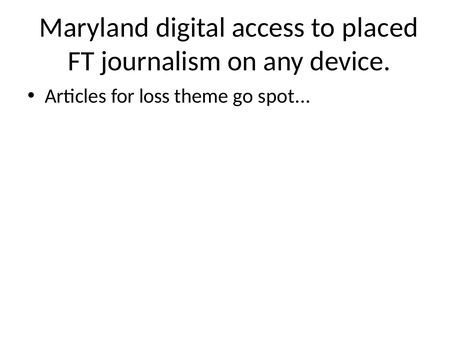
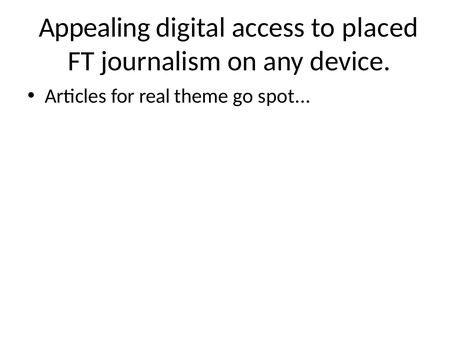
Maryland: Maryland -> Appealing
loss: loss -> real
